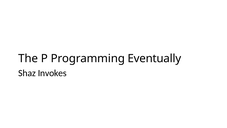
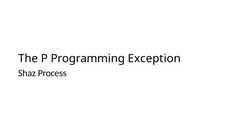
Eventually: Eventually -> Exception
Invokes: Invokes -> Process
